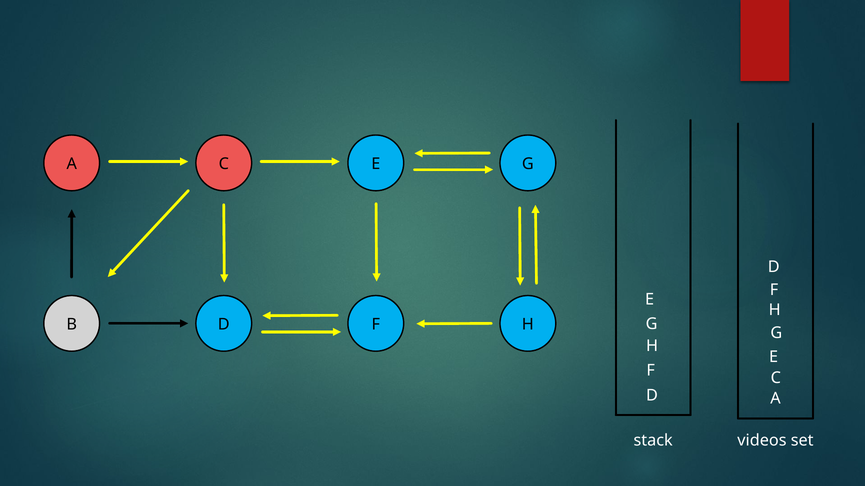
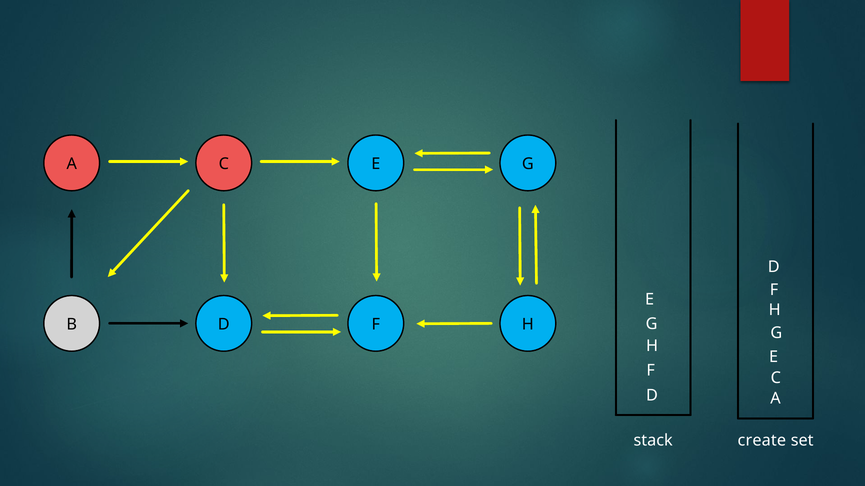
videos: videos -> create
